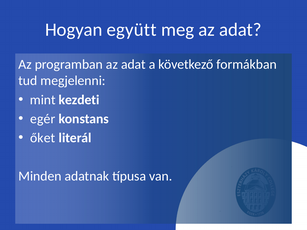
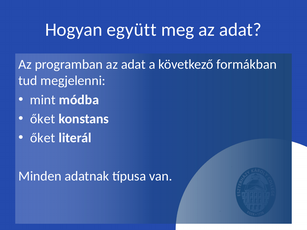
kezdeti: kezdeti -> módba
egér at (43, 119): egér -> őket
